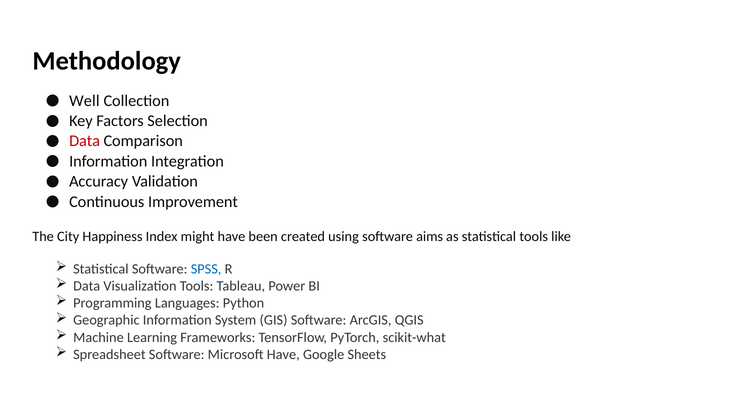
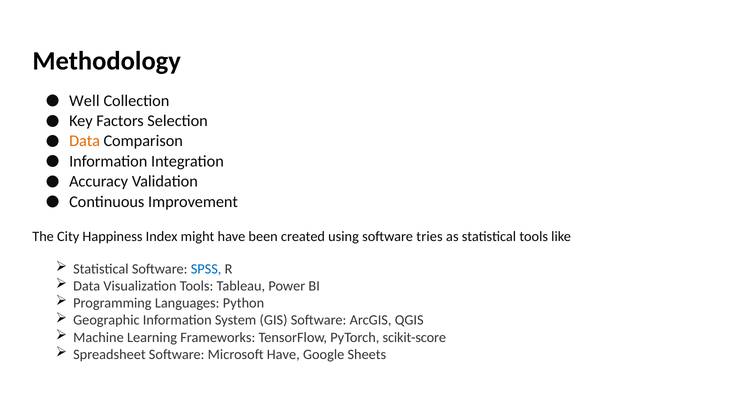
Data at (85, 141) colour: red -> orange
aims: aims -> tries
scikit-what: scikit-what -> scikit-score
